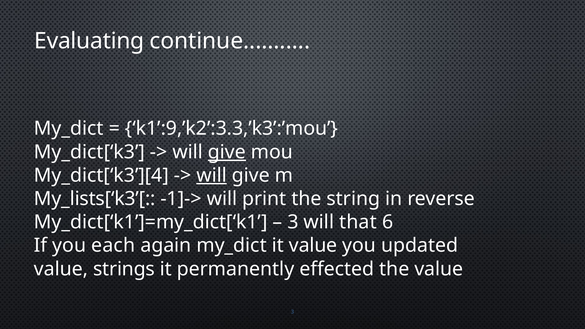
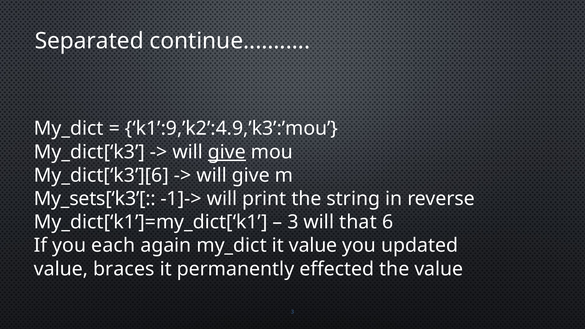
Evaluating: Evaluating -> Separated
k1’:9,’k2’:3.3,’k3’:’mou: k1’:9,’k2’:3.3,’k3’:’mou -> k1’:9,’k2’:4.9,’k3’:’mou
My_dict[‘k3’][4: My_dict[‘k3’][4 -> My_dict[‘k3’][6
will at (212, 175) underline: present -> none
My_lists[‘k3’[: My_lists[‘k3’[ -> My_sets[‘k3’[
strings: strings -> braces
